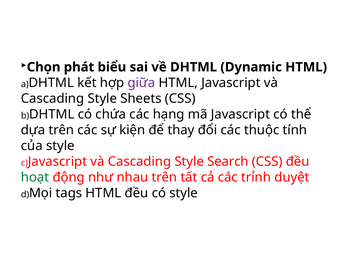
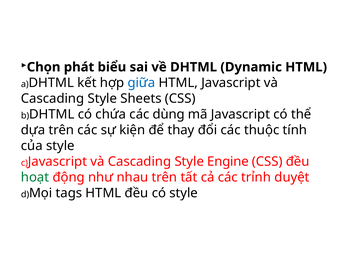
giữa colour: purple -> blue
hạng: hạng -> dùng
Search: Search -> Engine
